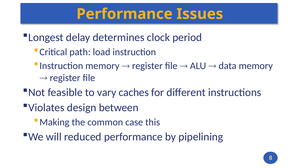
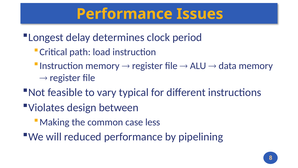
caches: caches -> typical
this: this -> less
